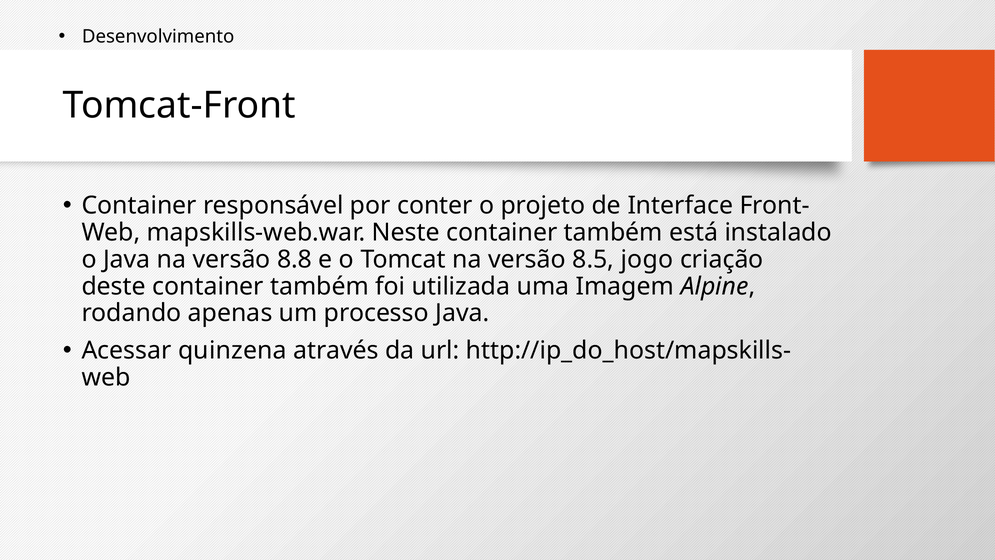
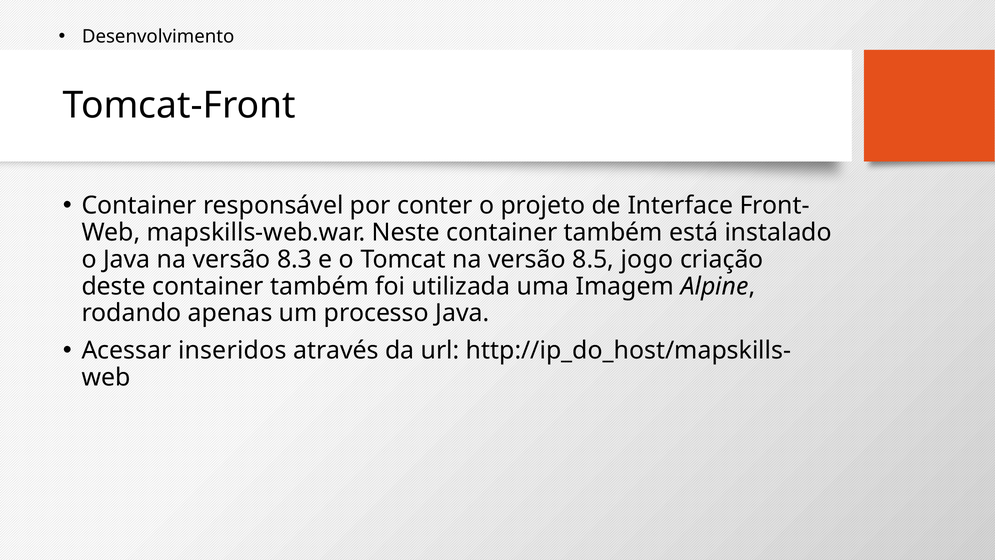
8.8: 8.8 -> 8.3
quinzena: quinzena -> inseridos
